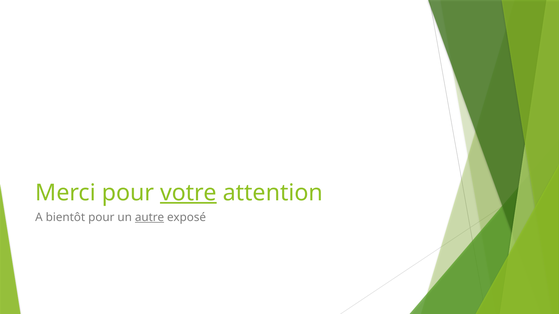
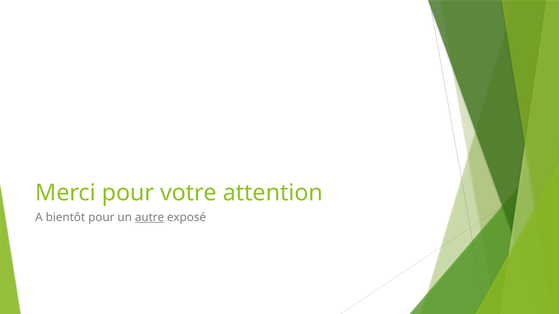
votre underline: present -> none
